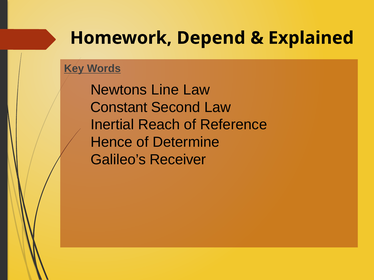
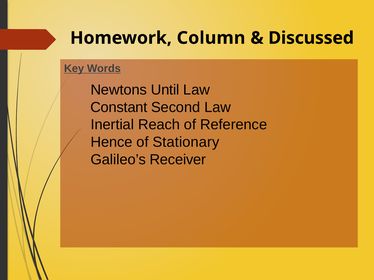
Depend: Depend -> Column
Explained: Explained -> Discussed
Line: Line -> Until
Determine: Determine -> Stationary
